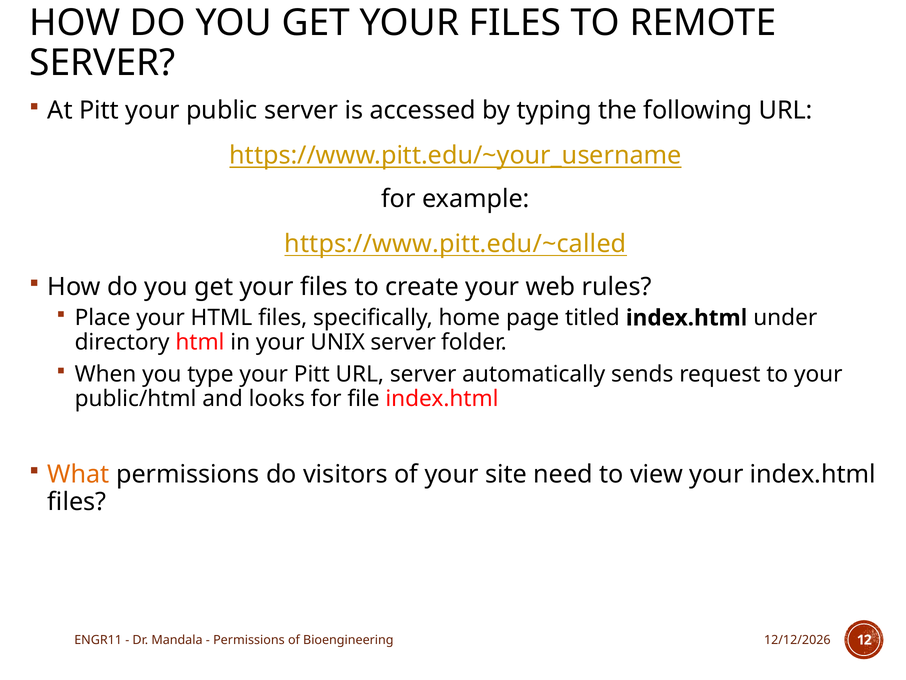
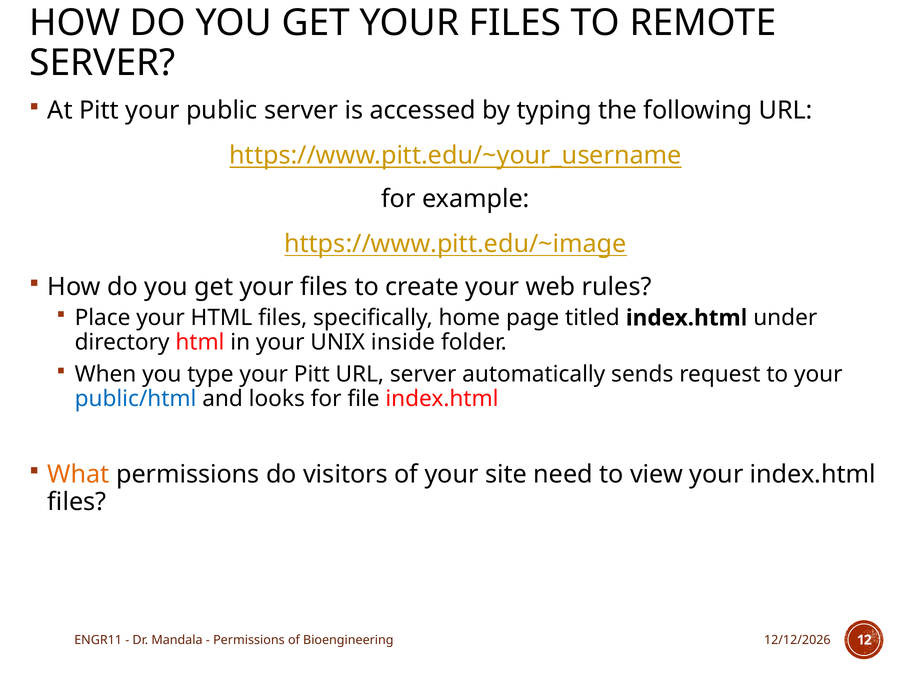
https://www.pitt.edu/~called: https://www.pitt.edu/~called -> https://www.pitt.edu/~image
UNIX server: server -> inside
public/html colour: black -> blue
